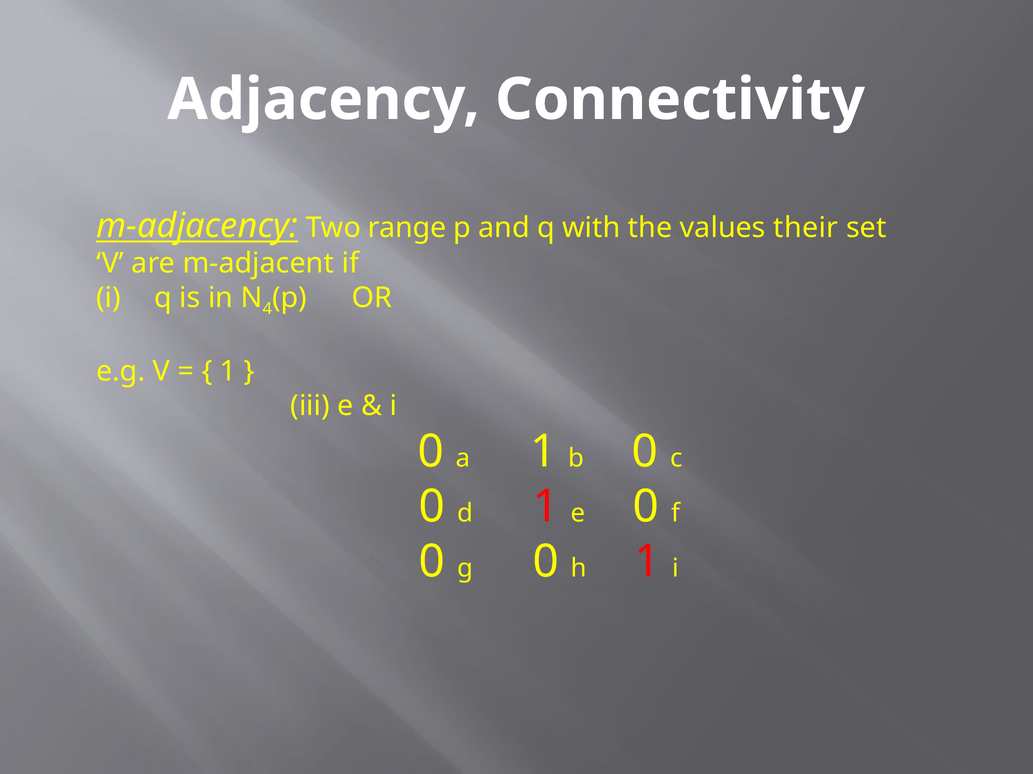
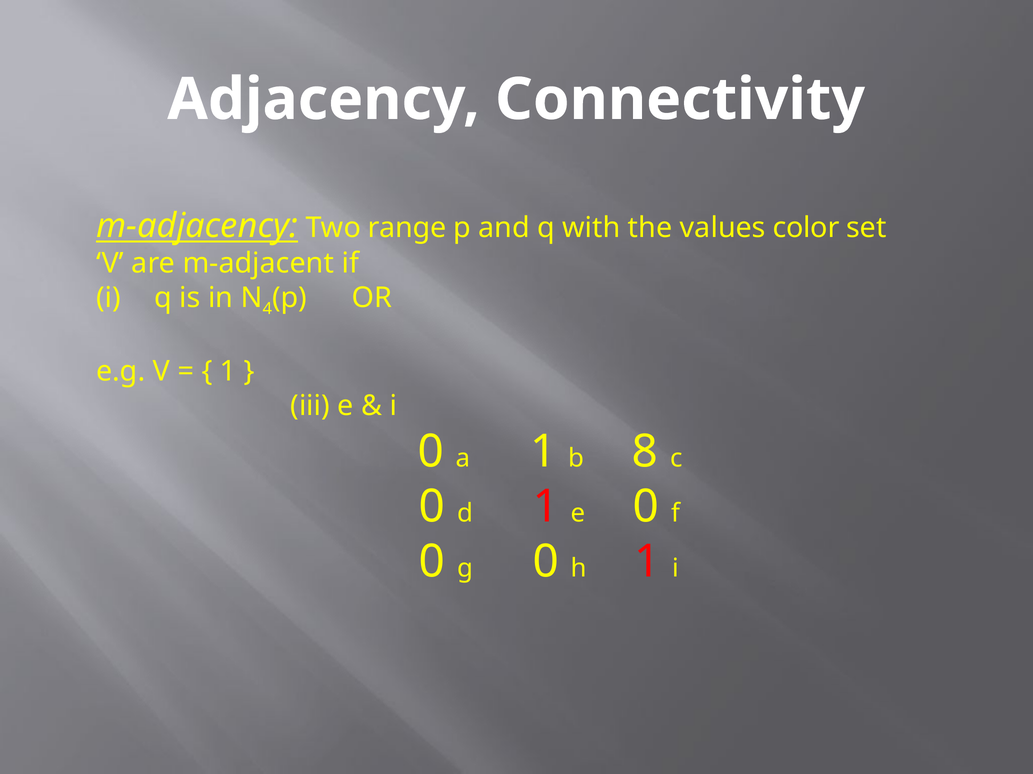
their: their -> color
b 0: 0 -> 8
